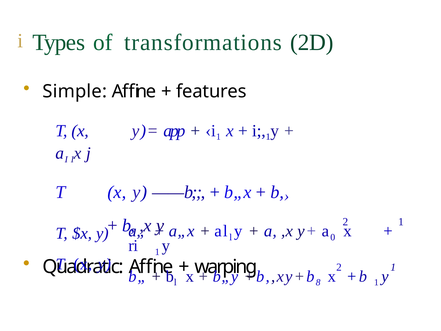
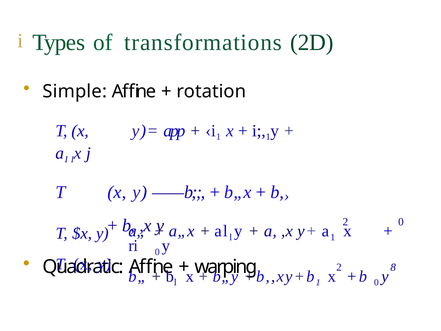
features: features -> rotation
1 at (401, 222): 1 -> 0
a 0: 0 -> 1
ri 1: 1 -> 0
1 at (393, 267): 1 -> 8
8 at (318, 282): 8 -> 1
+b 1: 1 -> 0
